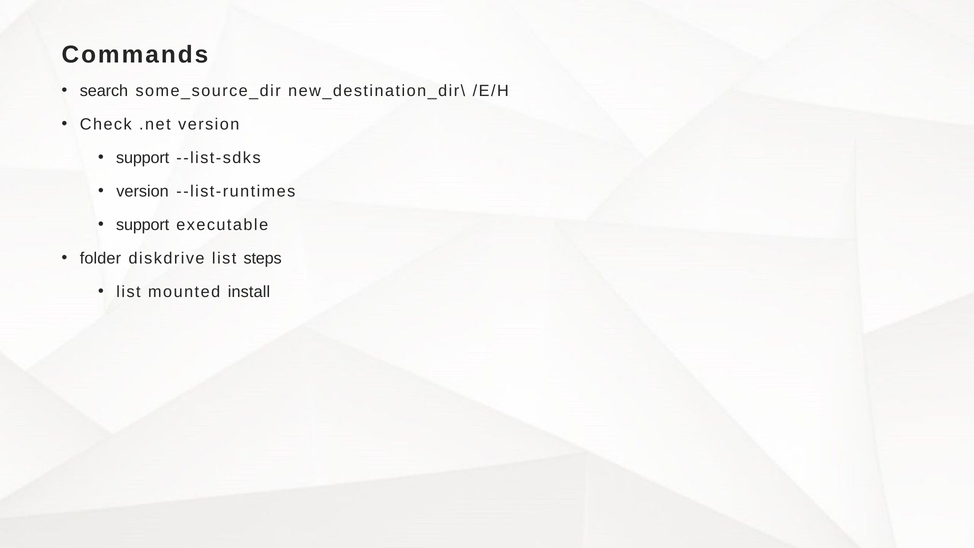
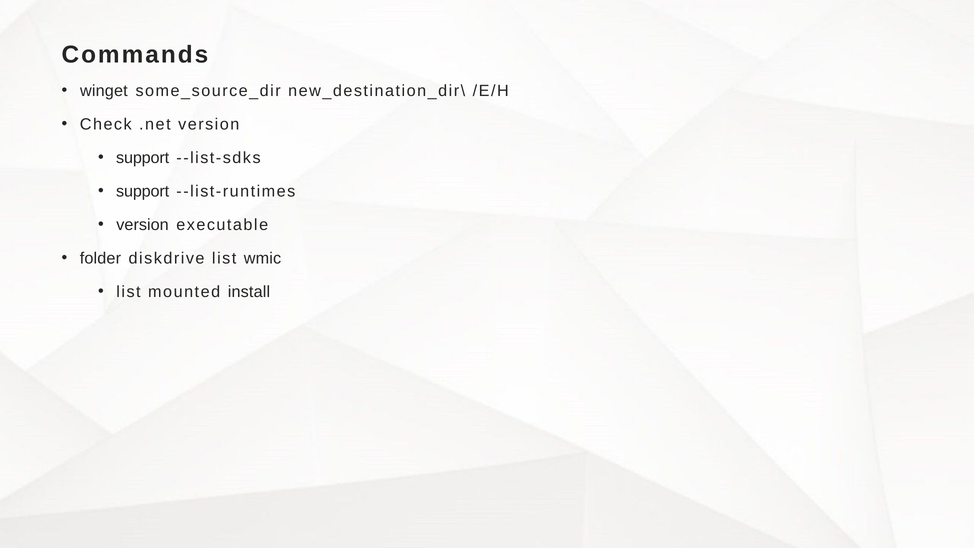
search: search -> winget
version at (143, 191): version -> support
support at (143, 225): support -> version
steps: steps -> wmic
